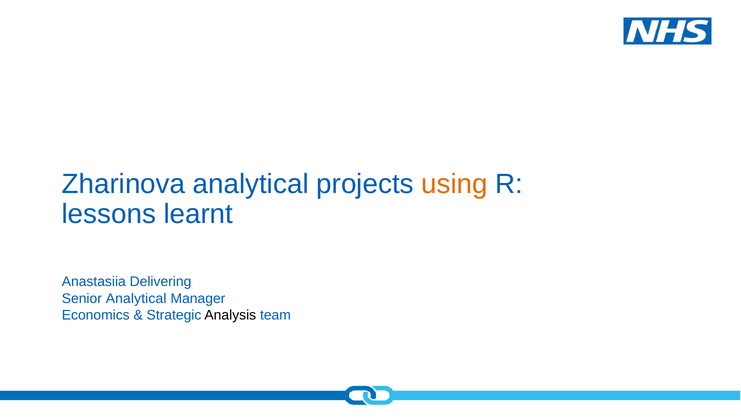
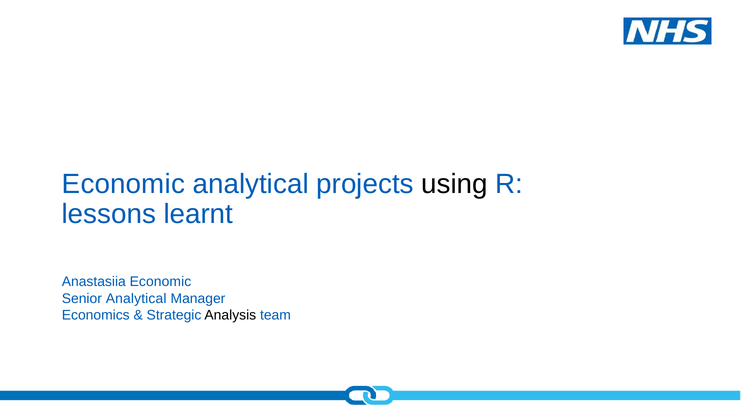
Zharinova at (124, 184): Zharinova -> Economic
using colour: orange -> black
Anastasiia Delivering: Delivering -> Economic
